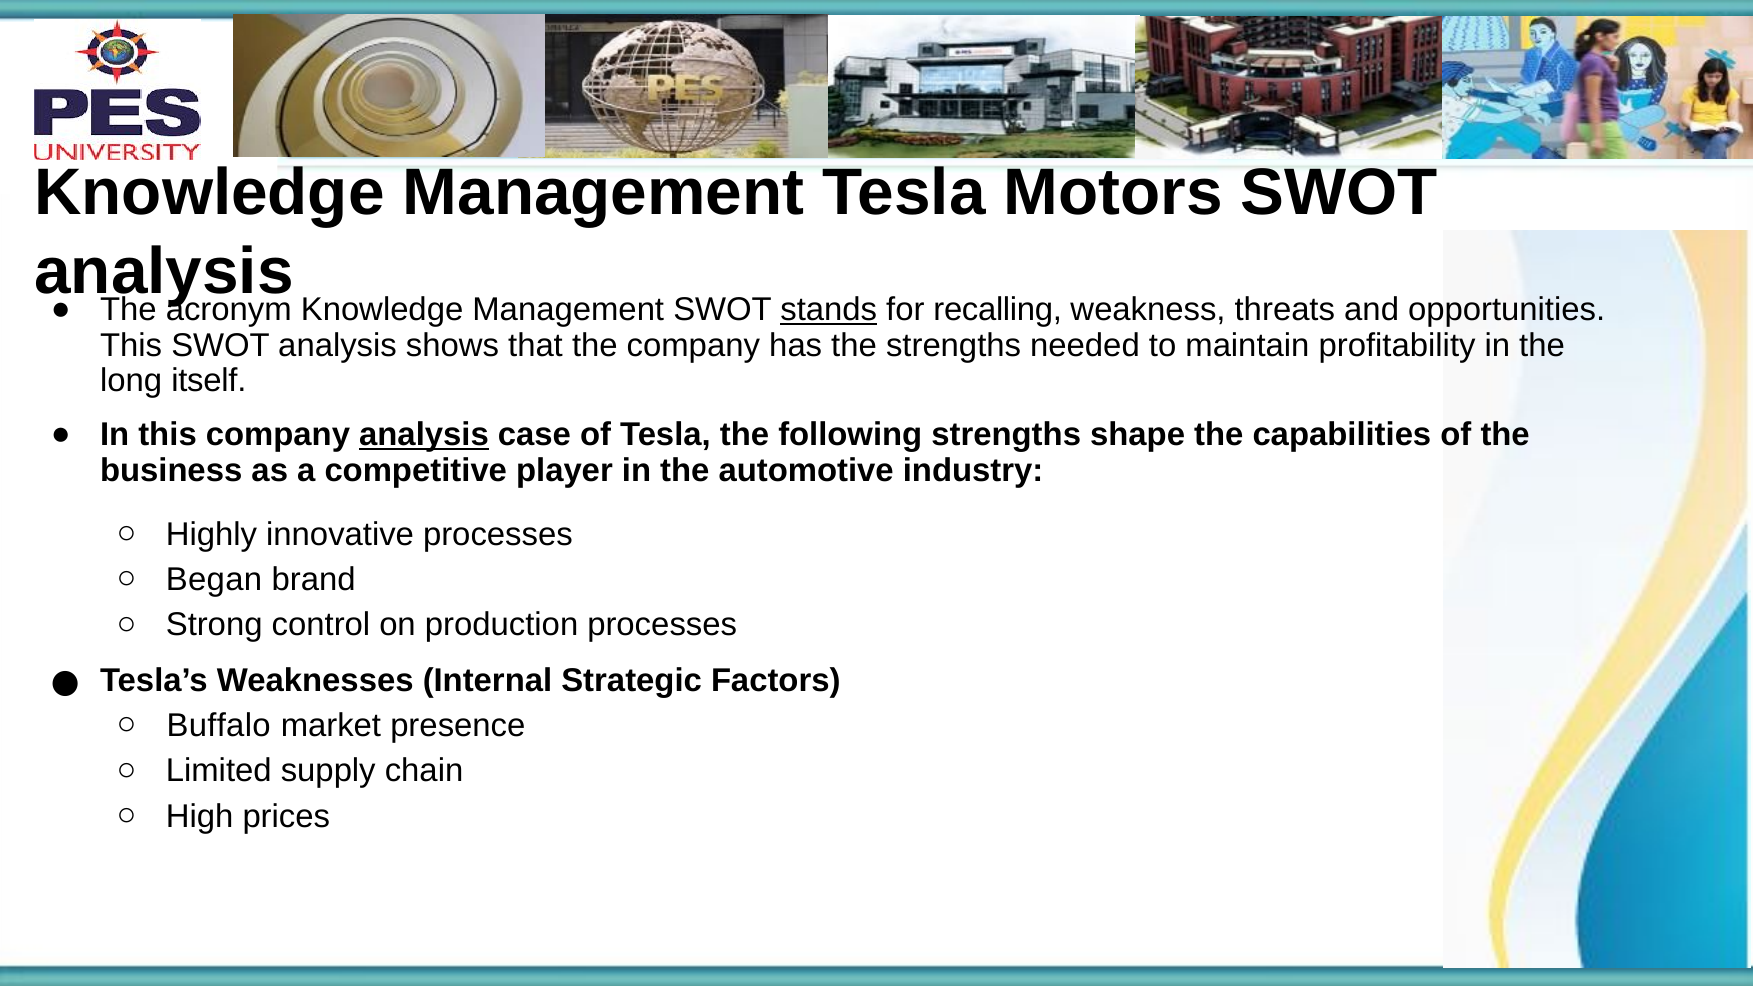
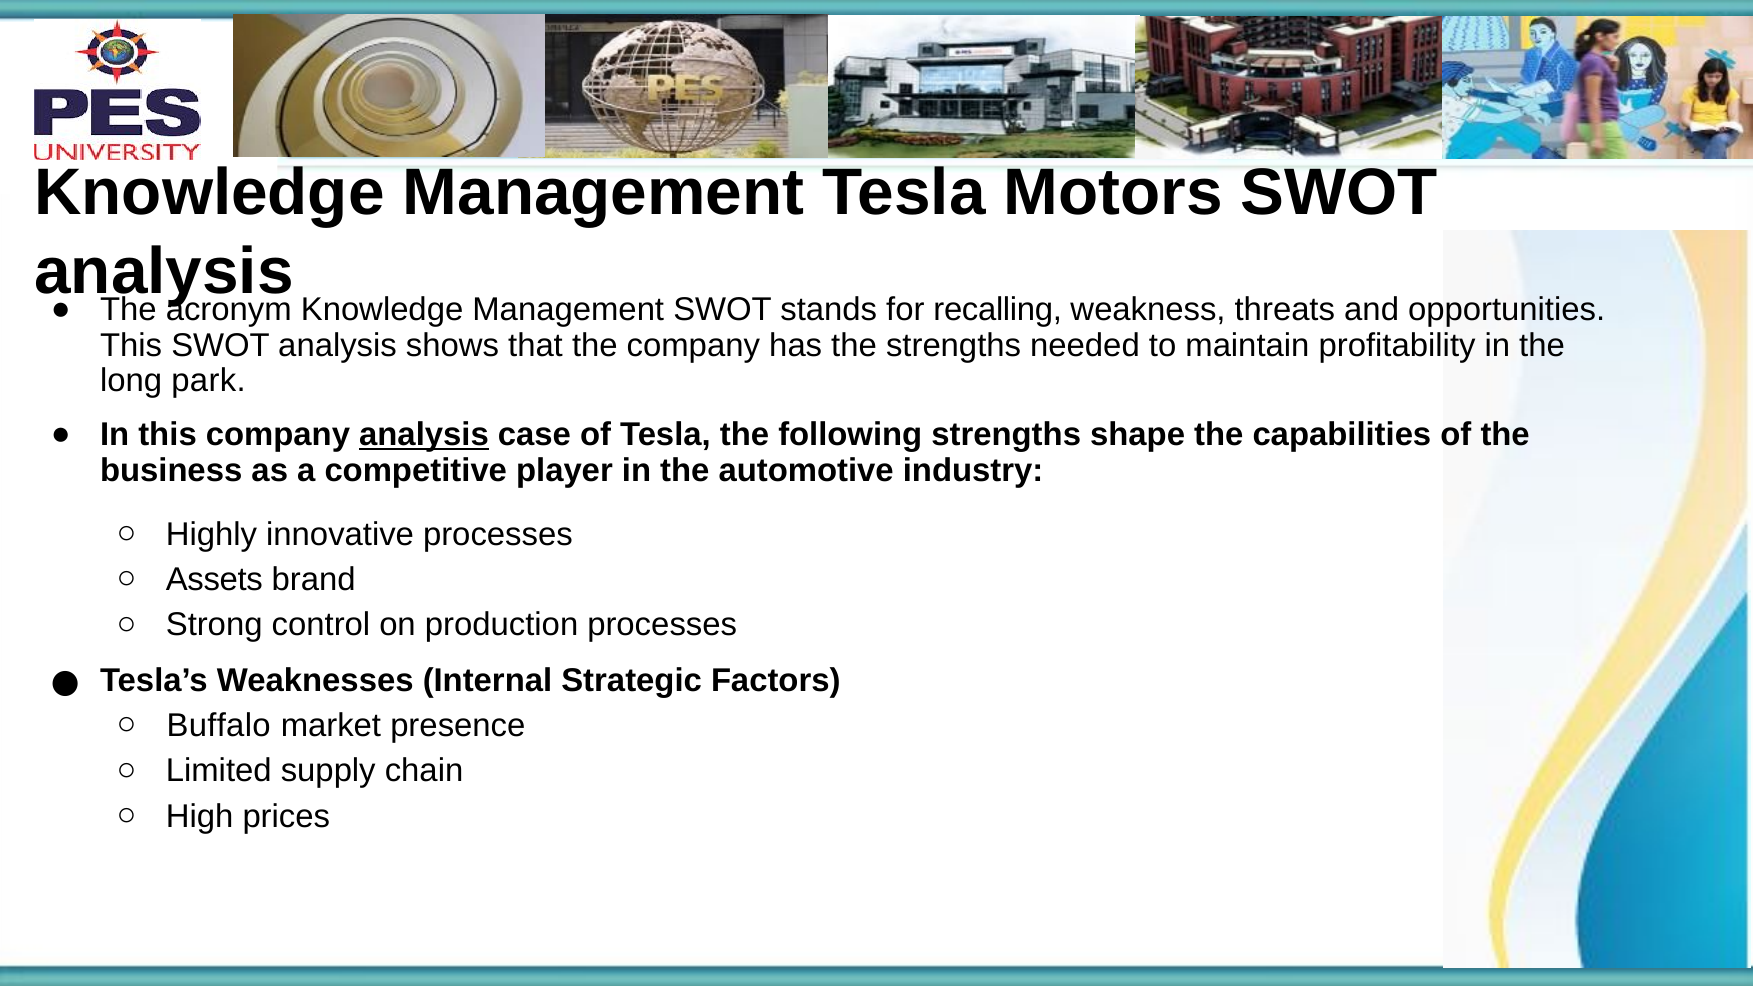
stands underline: present -> none
itself: itself -> park
Began: Began -> Assets
